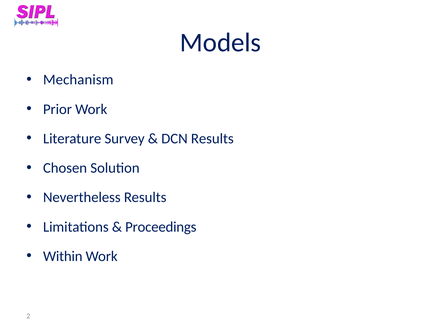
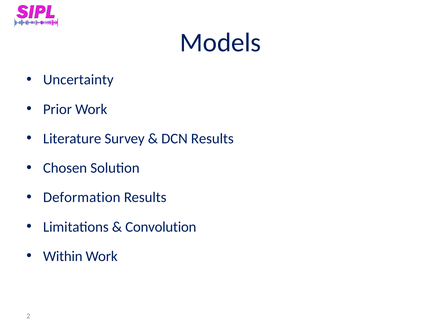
Mechanism: Mechanism -> Uncertainty
Nevertheless: Nevertheless -> Deformation
Proceedings: Proceedings -> Convolution
